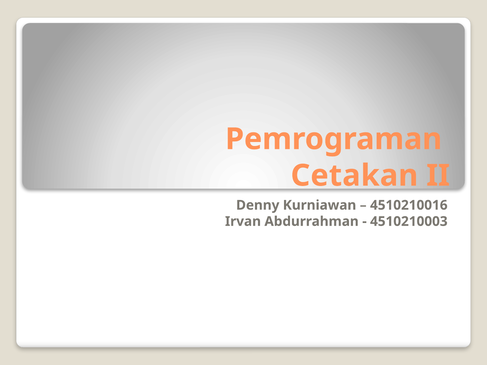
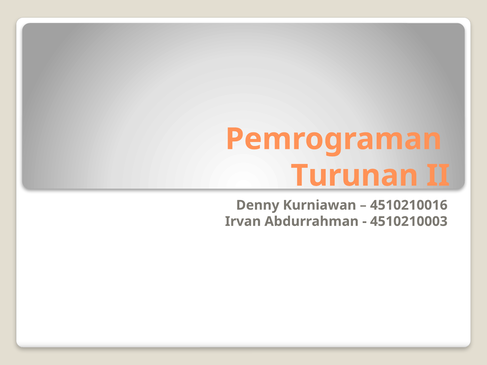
Cetakan: Cetakan -> Turunan
